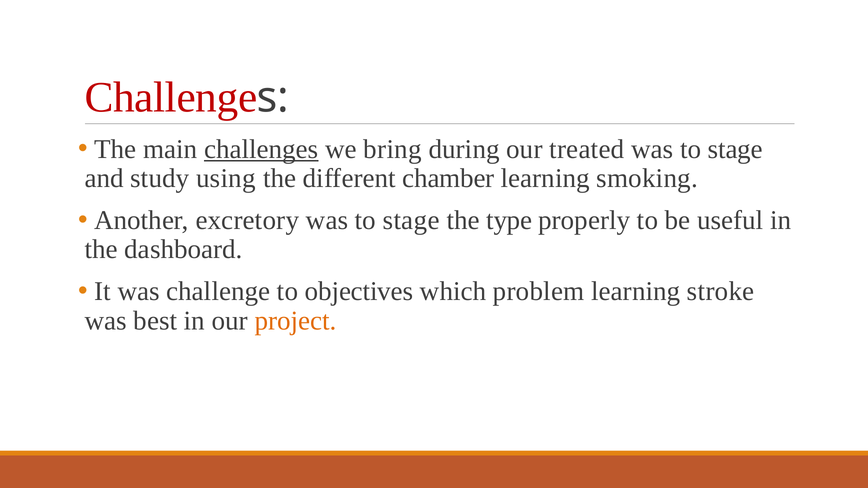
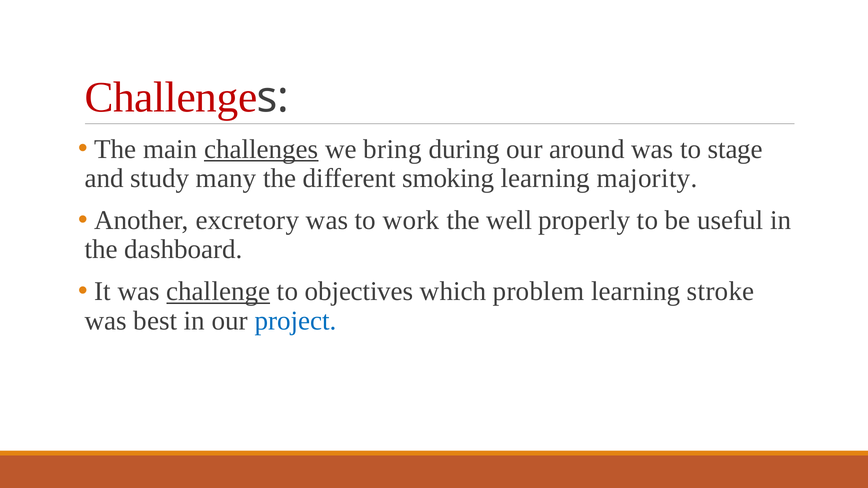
treated: treated -> around
using: using -> many
chamber: chamber -> smoking
smoking: smoking -> majority
stage at (411, 220): stage -> work
type: type -> well
challenge at (218, 292) underline: none -> present
project colour: orange -> blue
